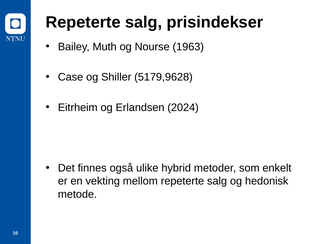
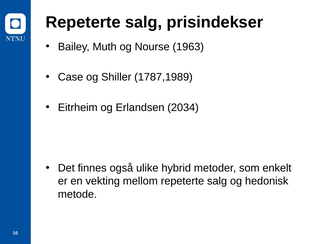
5179,9628: 5179,9628 -> 1787,1989
2024: 2024 -> 2034
